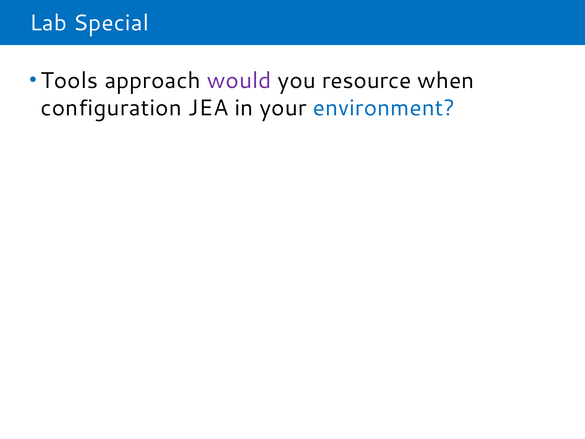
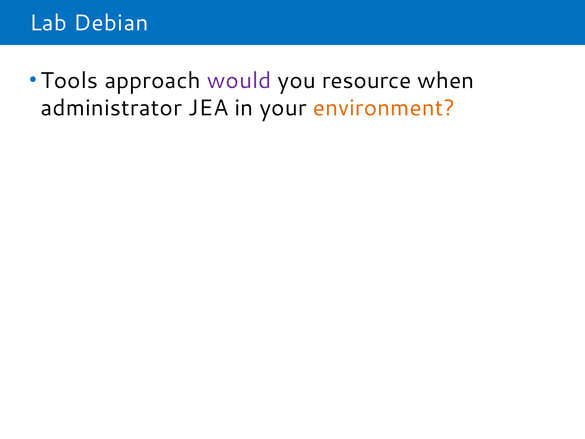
Special: Special -> Debian
configuration: configuration -> administrator
environment colour: blue -> orange
